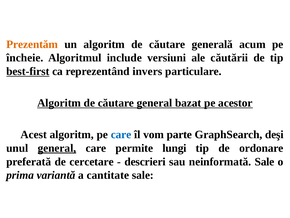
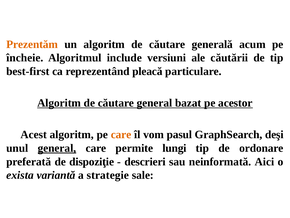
best-first underline: present -> none
invers: invers -> pleacă
care at (121, 134) colour: blue -> orange
parte: parte -> pasul
cercetare: cercetare -> dispoziţie
neinformată Sale: Sale -> Aici
prima: prima -> exista
cantitate: cantitate -> strategie
